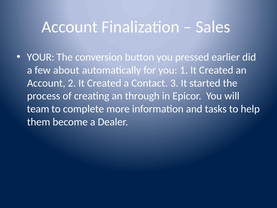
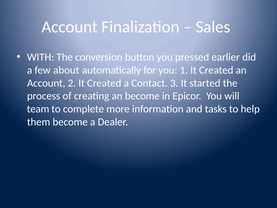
YOUR: YOUR -> WITH
an through: through -> become
